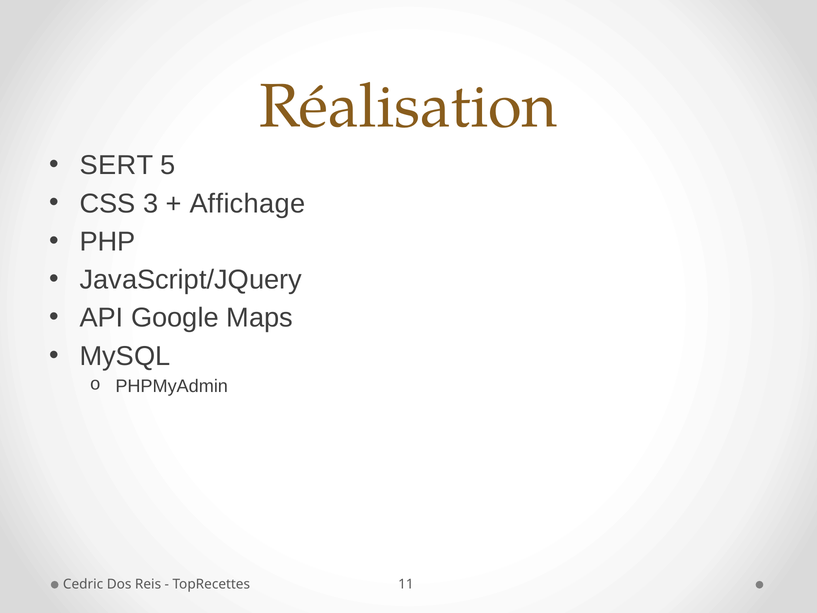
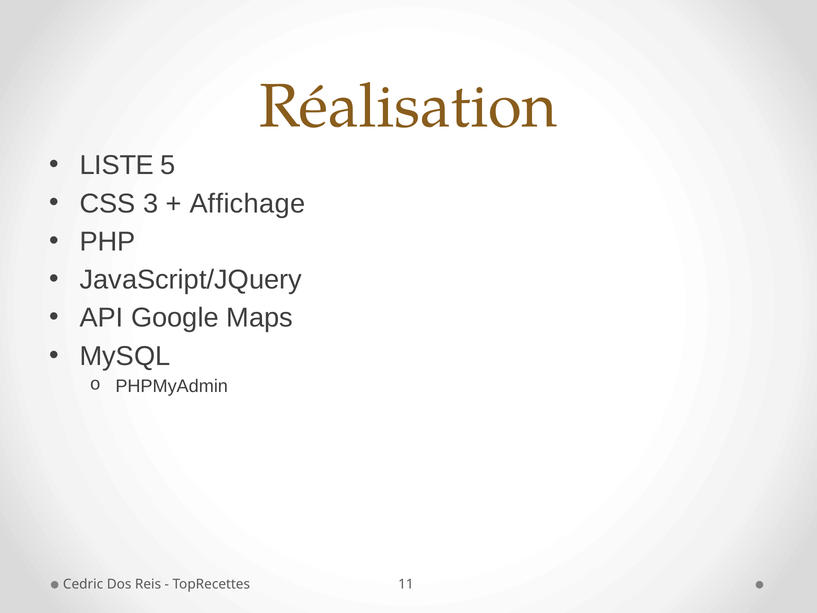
SERT: SERT -> LISTE
